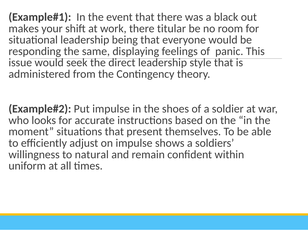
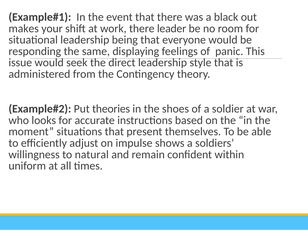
titular: titular -> leader
Put impulse: impulse -> theories
